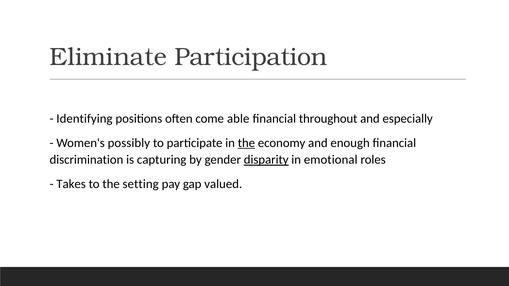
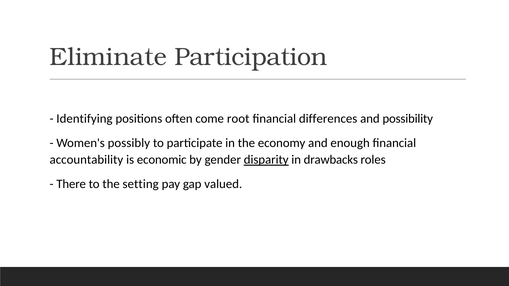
able: able -> root
throughout: throughout -> differences
especially: especially -> possibility
the at (246, 143) underline: present -> none
discrimination: discrimination -> accountability
capturing: capturing -> economic
emotional: emotional -> drawbacks
Takes: Takes -> There
